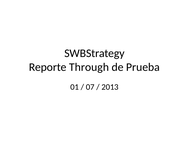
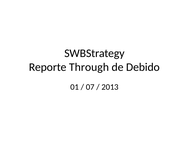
Prueba: Prueba -> Debido
